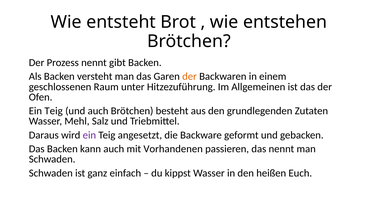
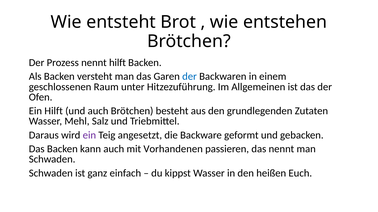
nennt gibt: gibt -> hilft
der at (190, 77) colour: orange -> blue
Teig at (54, 111): Teig -> Hilft
